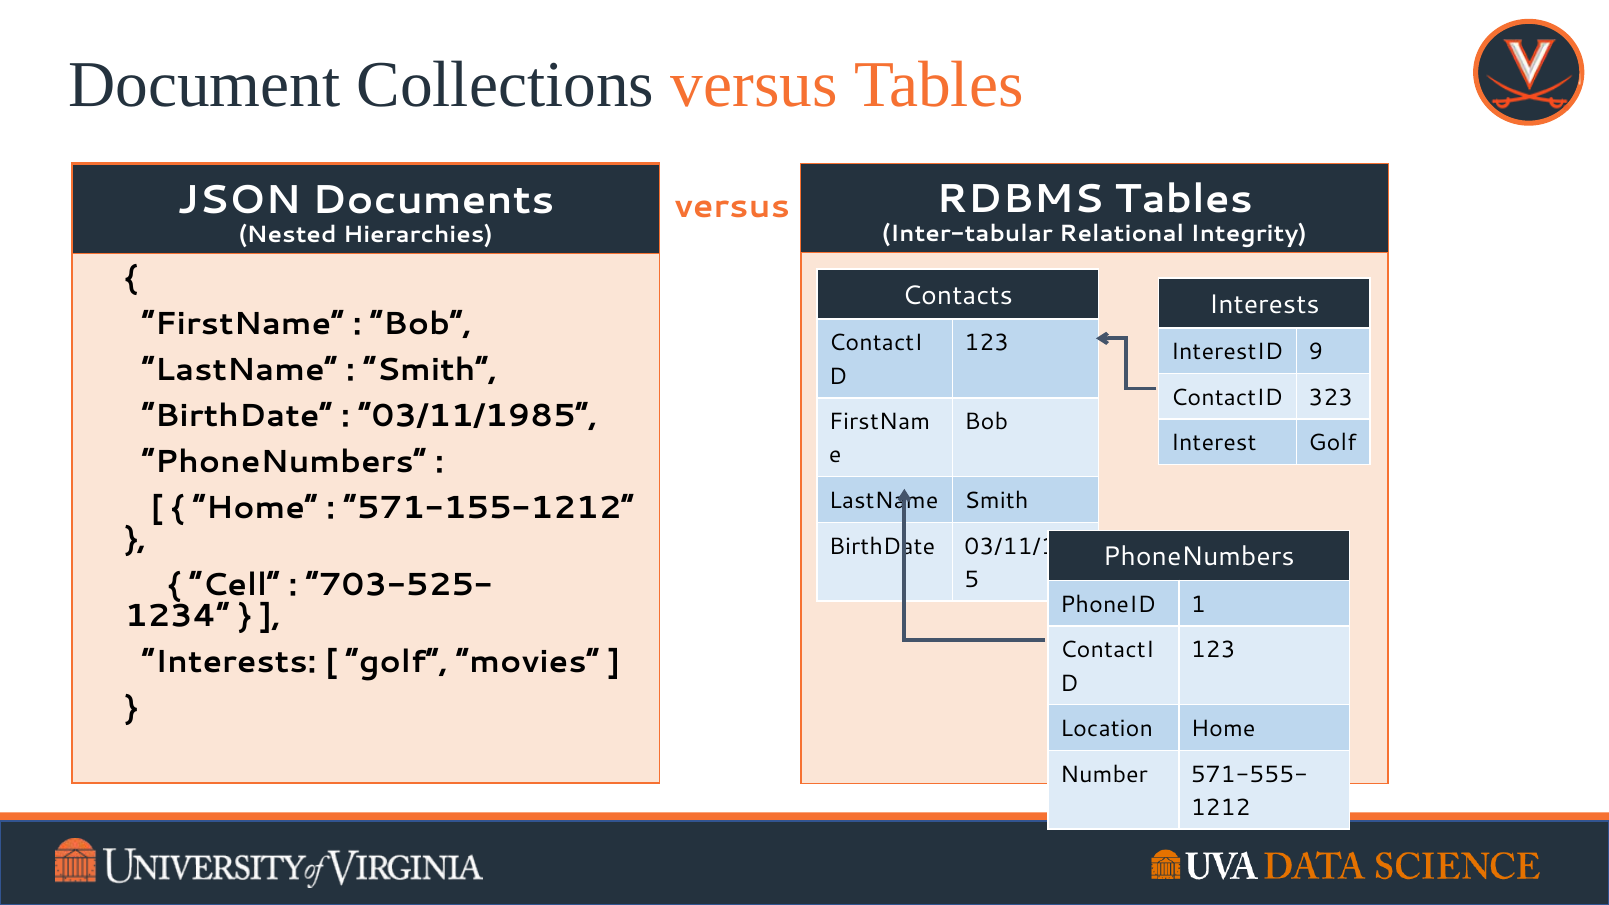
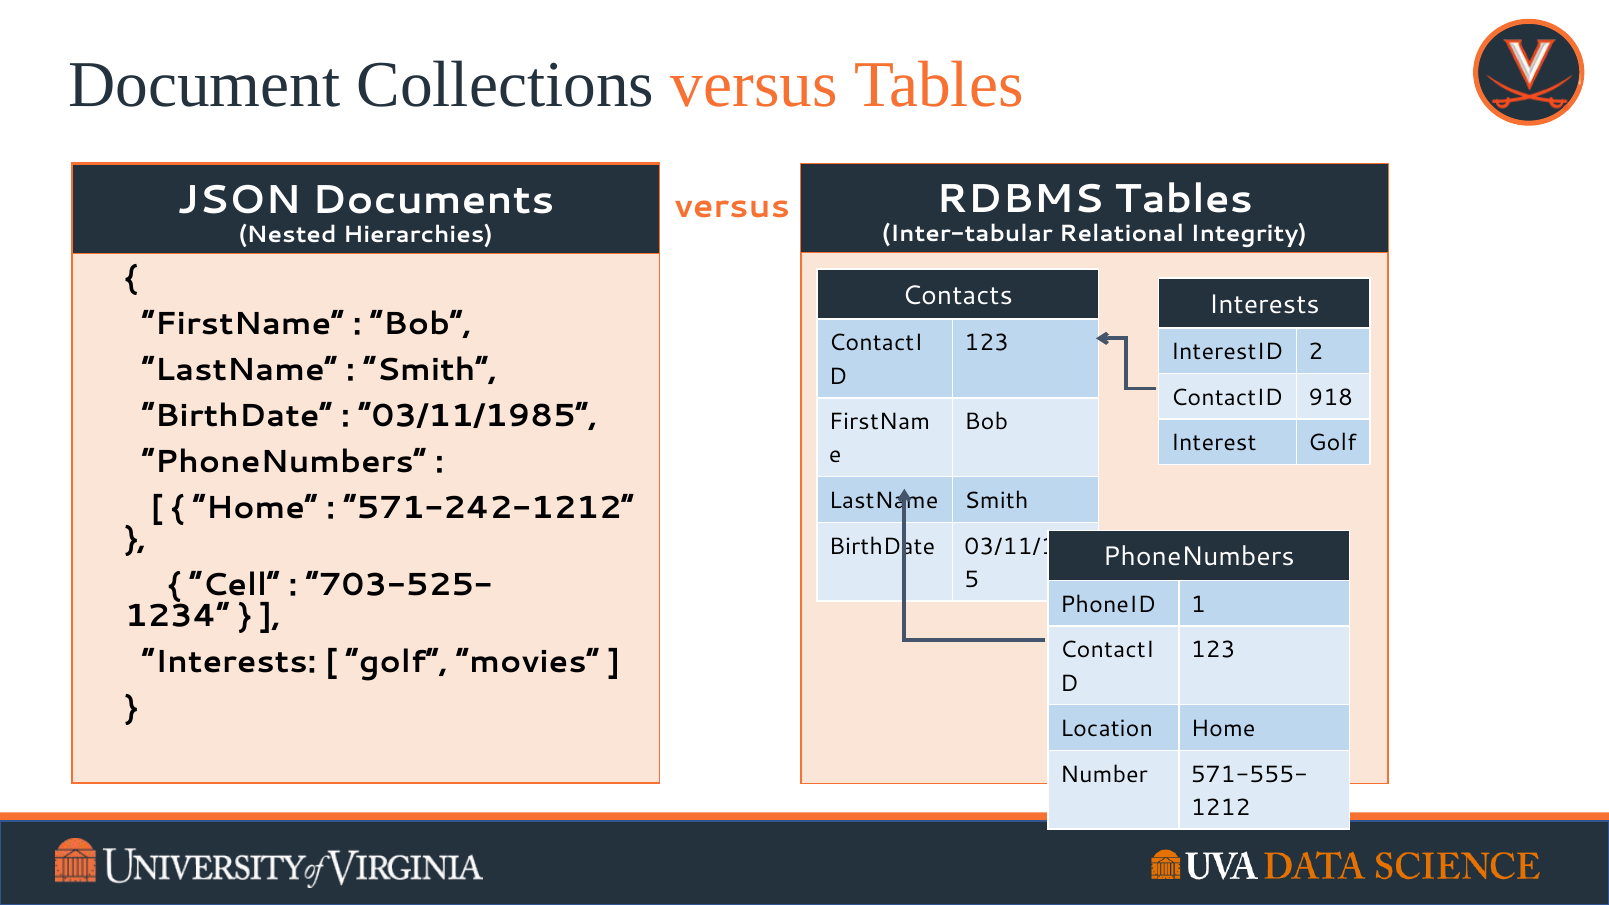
9: 9 -> 2
323: 323 -> 918
571-155-1212: 571-155-1212 -> 571-242-1212
